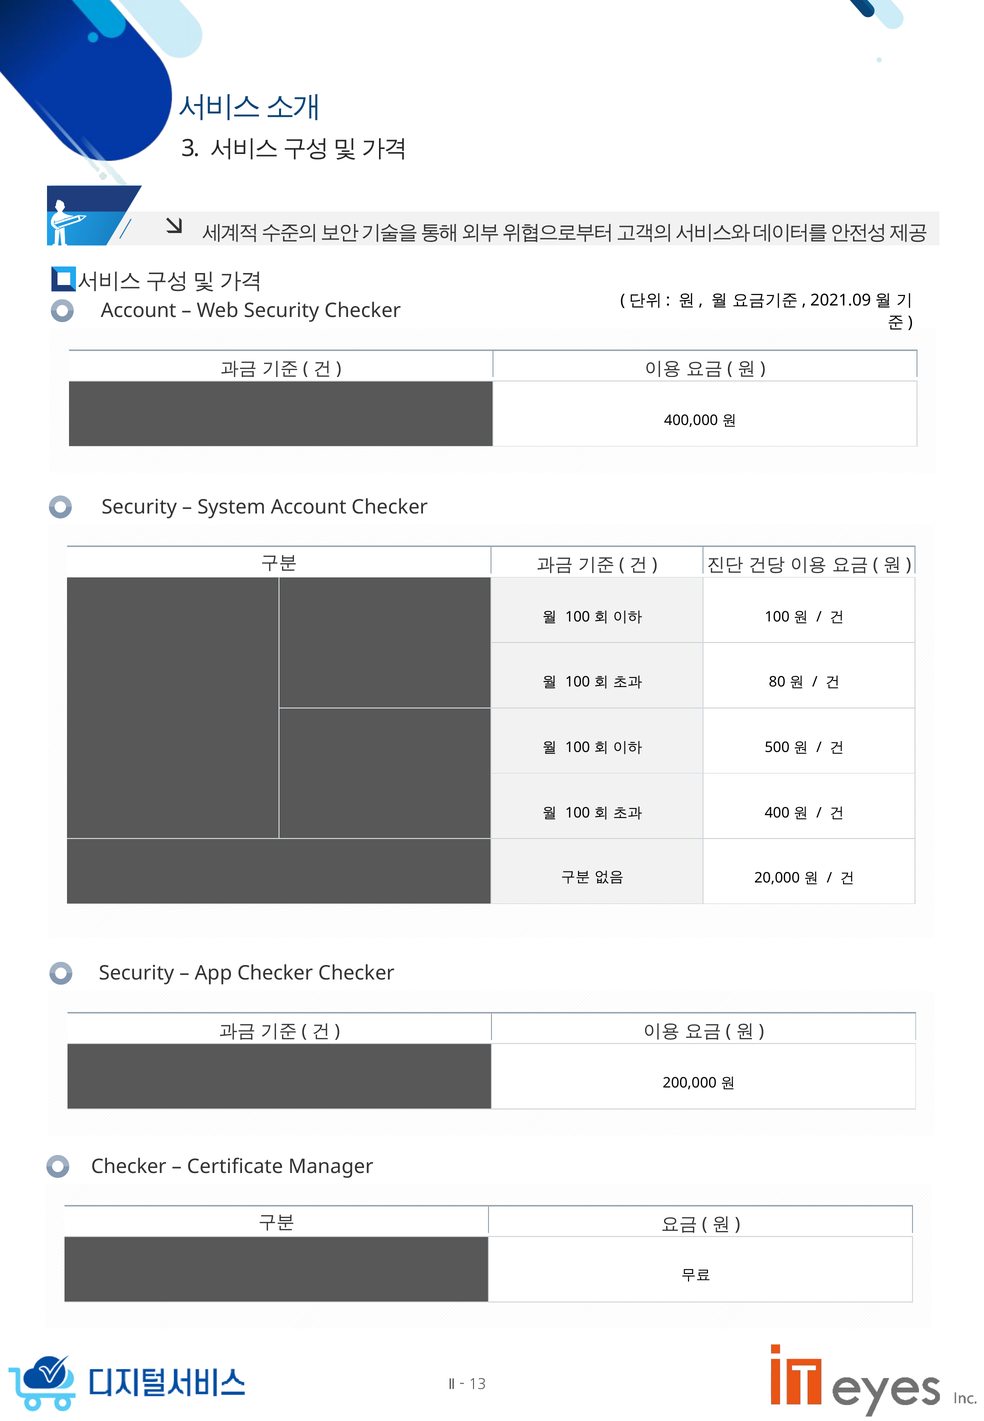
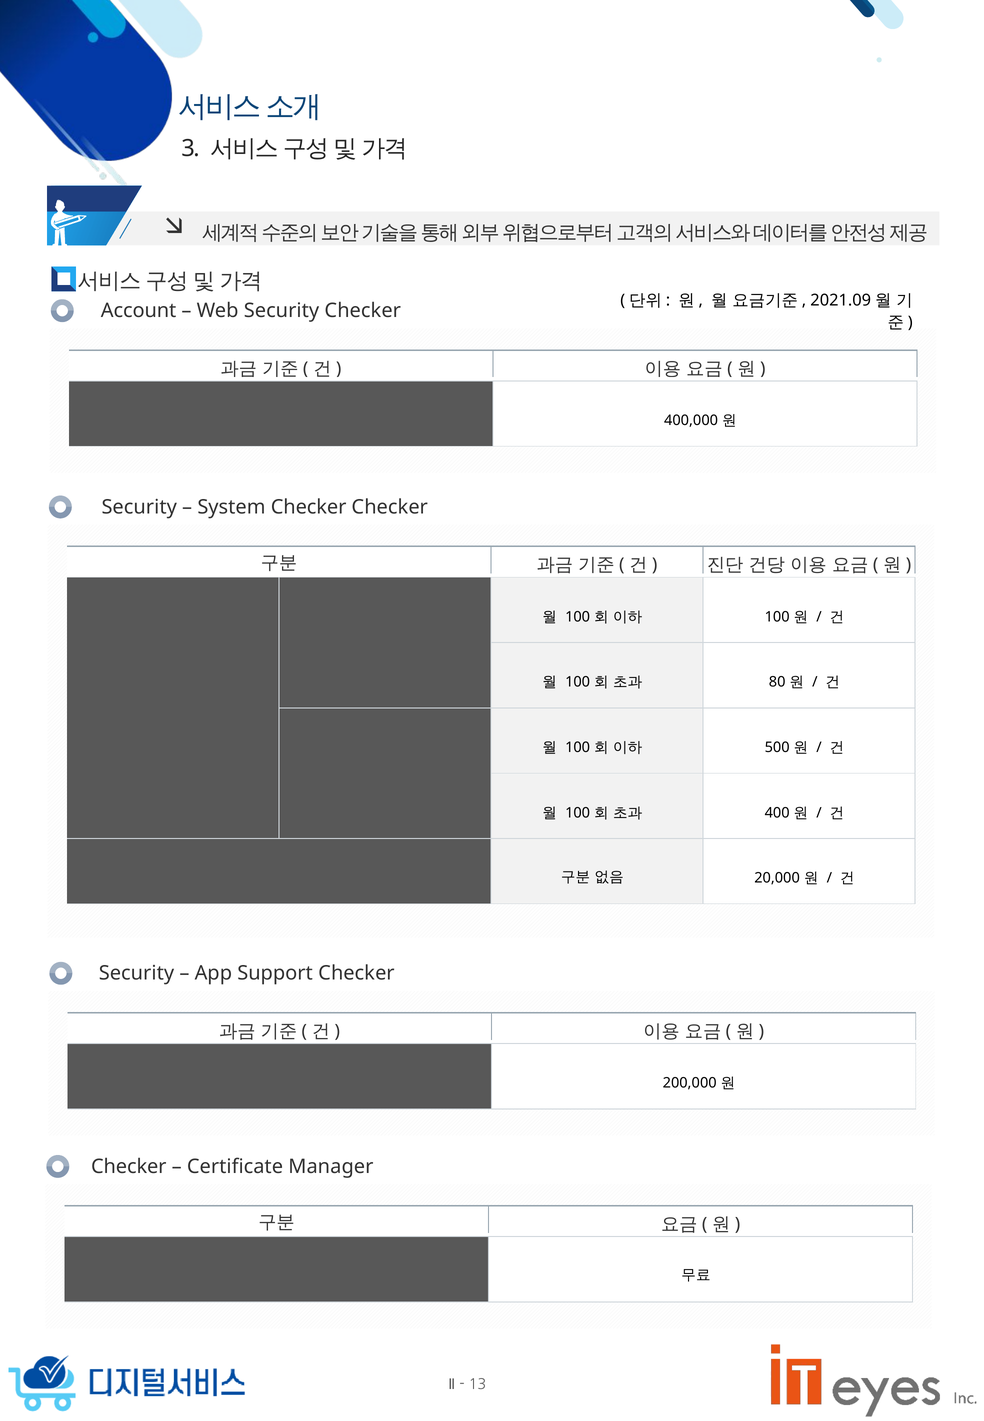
System Account: Account -> Checker
App Checker: Checker -> Support
